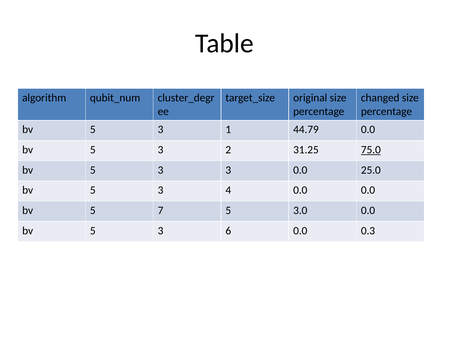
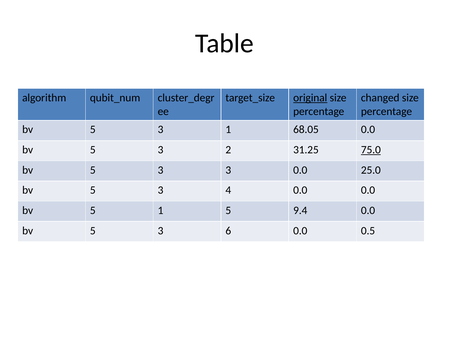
original underline: none -> present
44.79: 44.79 -> 68.05
5 7: 7 -> 1
3.0: 3.0 -> 9.4
0.3: 0.3 -> 0.5
